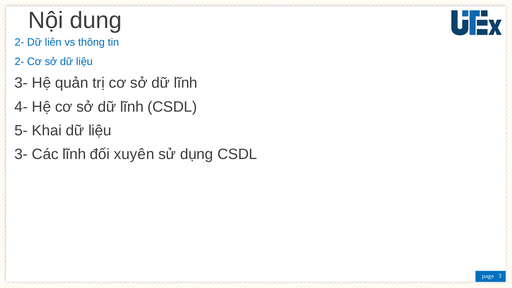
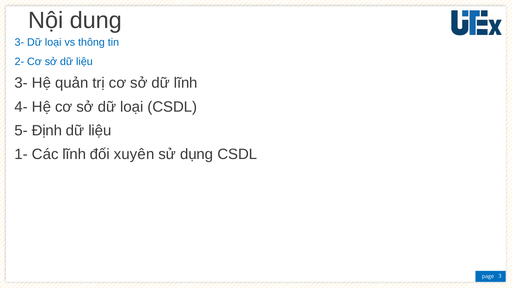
2- at (19, 42): 2- -> 3-
liên at (53, 42): liên -> loại
lĩnh at (132, 107): lĩnh -> loại
Khai: Khai -> Định
3- at (21, 154): 3- -> 1-
